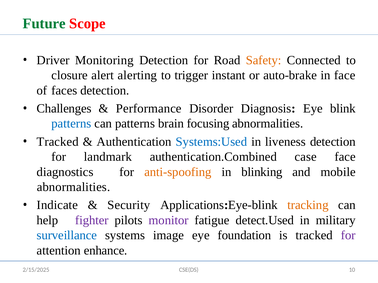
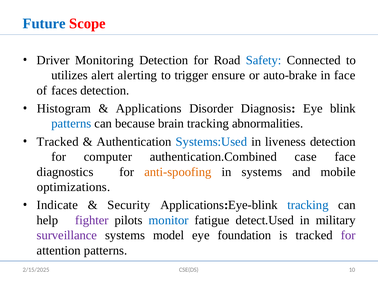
Future colour: green -> blue
Safety colour: orange -> blue
closure: closure -> utilizes
instant: instant -> ensure
Challenges: Challenges -> Histogram
Performance: Performance -> Applications
can patterns: patterns -> because
brain focusing: focusing -> tracking
landmark: landmark -> computer
in blinking: blinking -> systems
abnormalities at (74, 187): abnormalities -> optimizations
tracking at (308, 205) colour: orange -> blue
monitor colour: purple -> blue
surveillance colour: blue -> purple
image: image -> model
attention enhance: enhance -> patterns
